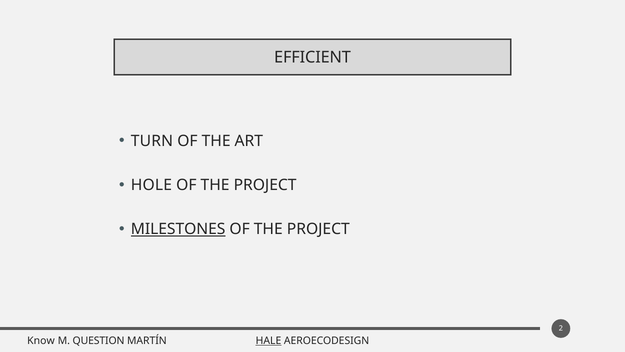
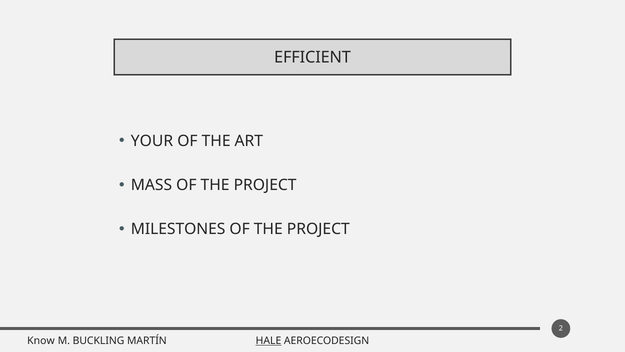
TURN: TURN -> YOUR
HOLE: HOLE -> MASS
MILESTONES underline: present -> none
QUESTION: QUESTION -> BUCKLING
